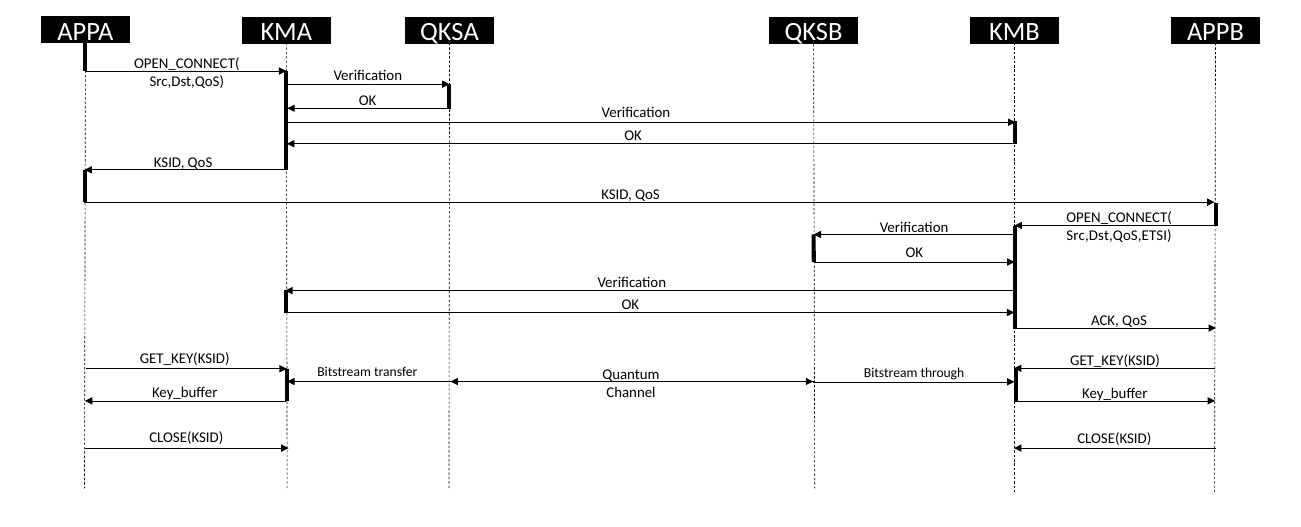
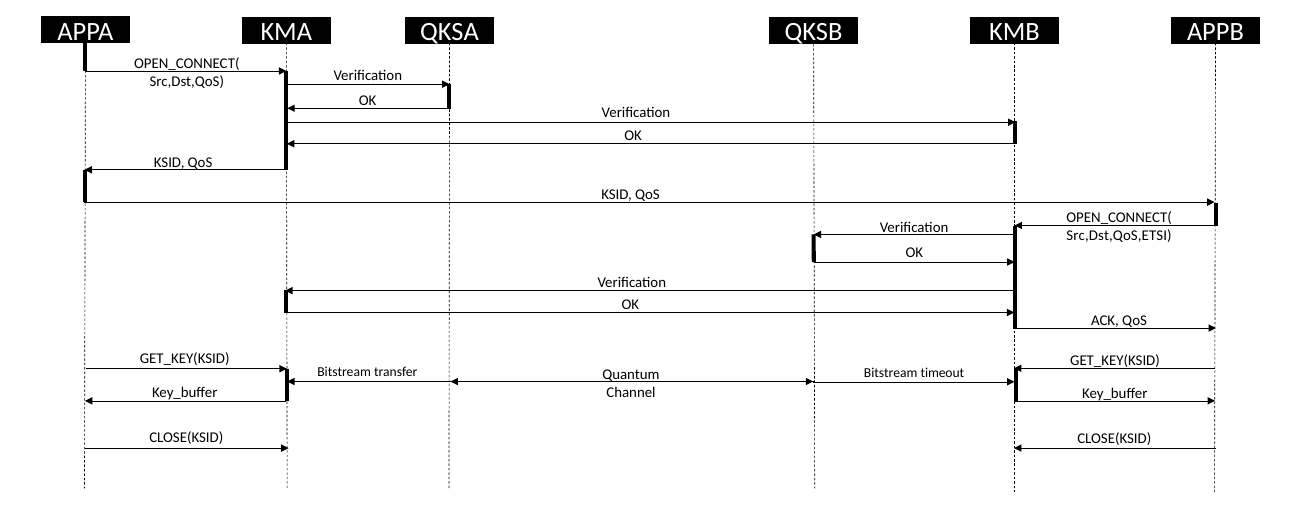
through: through -> timeout
